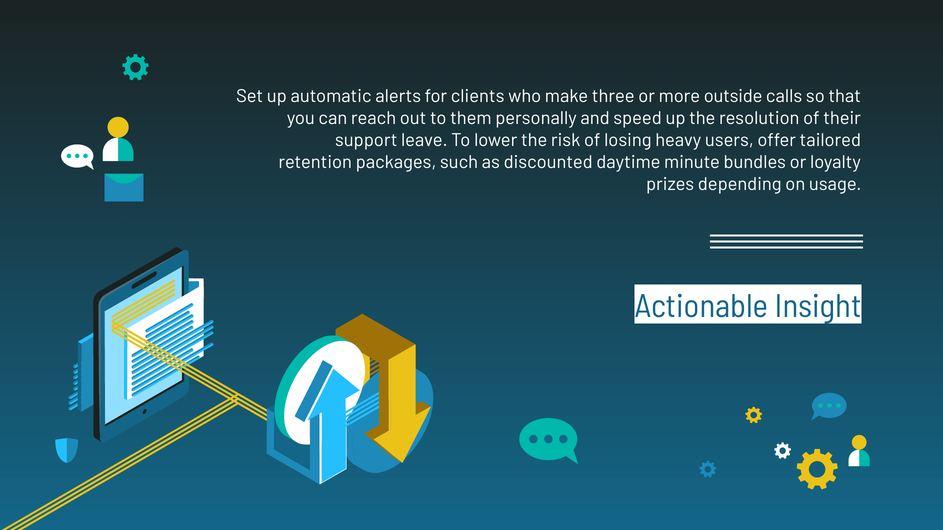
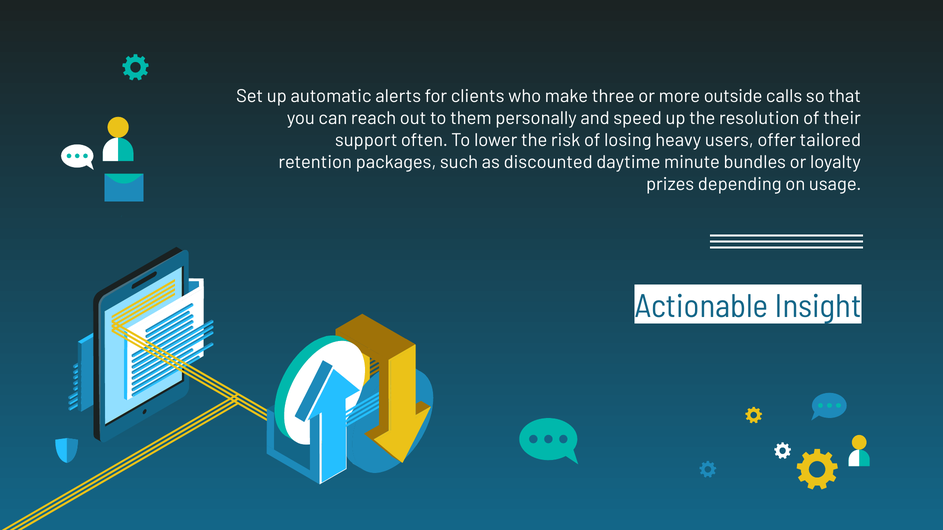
leave: leave -> often
